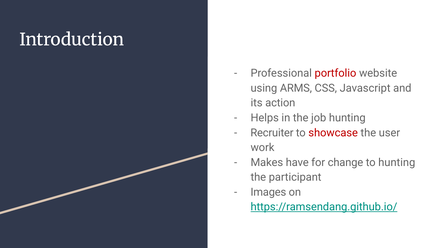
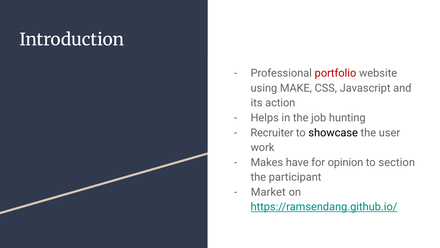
ARMS: ARMS -> MAKE
showcase colour: red -> black
change: change -> opinion
to hunting: hunting -> section
Images: Images -> Market
